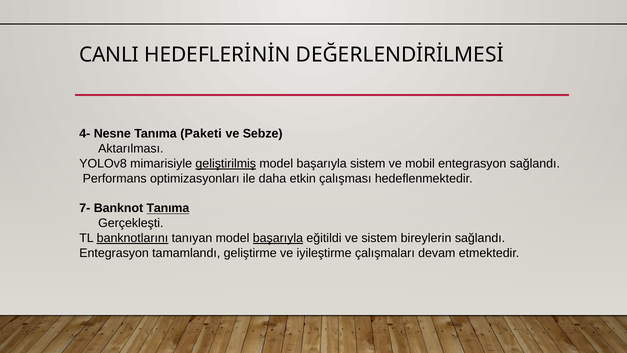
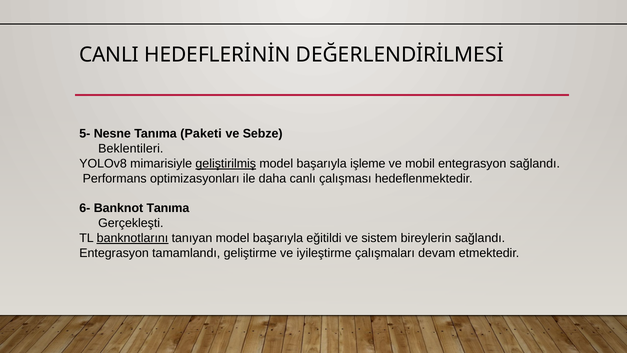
4-: 4- -> 5-
Aktarılması: Aktarılması -> Beklentileri
başarıyla sistem: sistem -> işleme
etkin: etkin -> canlı
7-: 7- -> 6-
Tanıma at (168, 208) underline: present -> none
başarıyla at (278, 238) underline: present -> none
